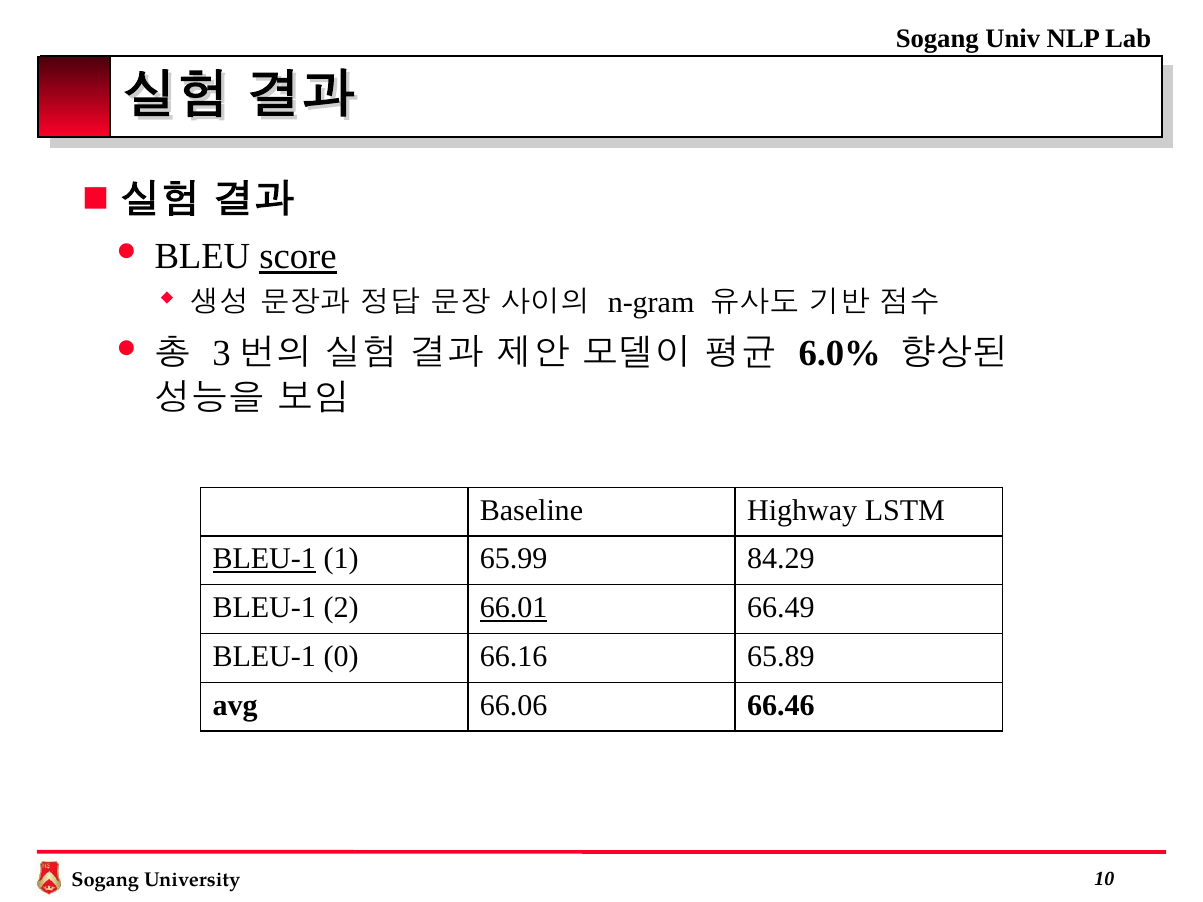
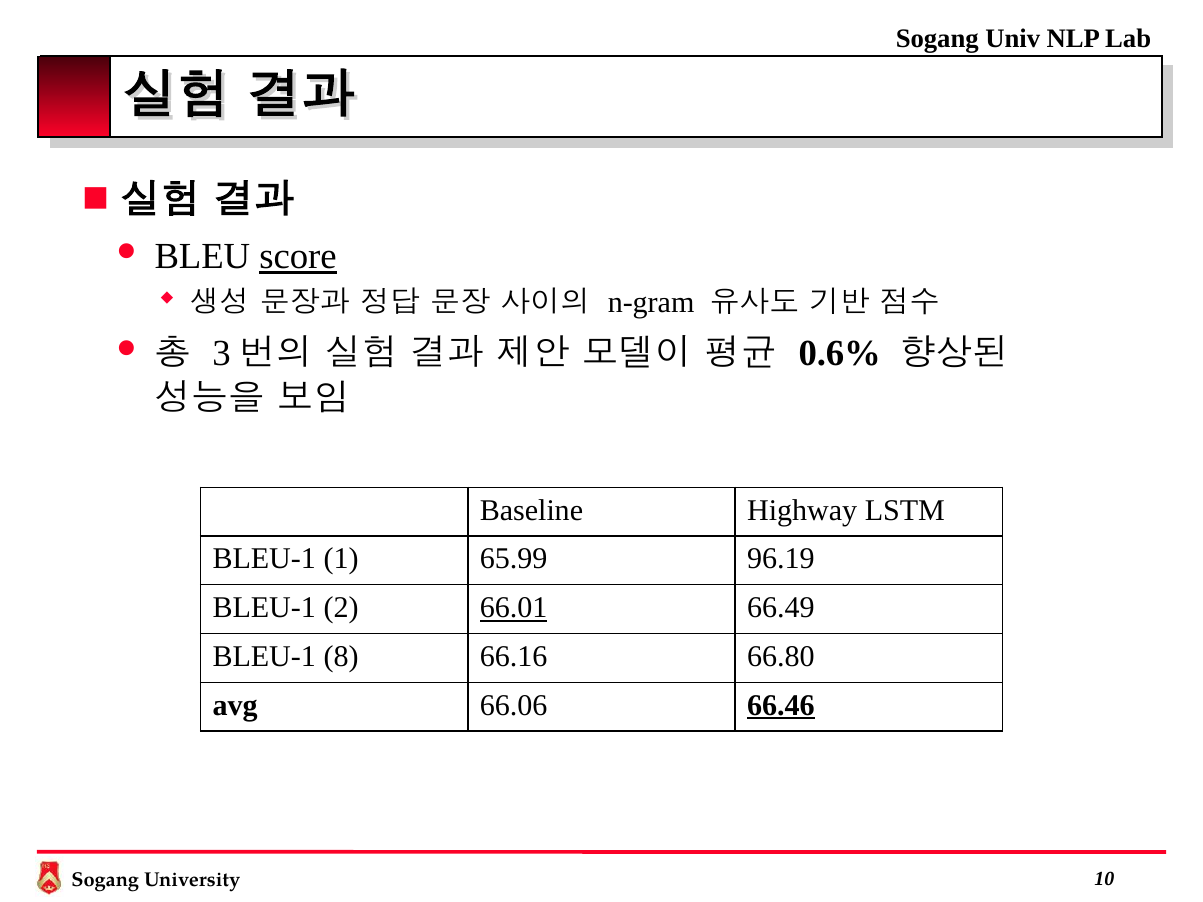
6.0%: 6.0% -> 0.6%
BLEU-1 at (264, 559) underline: present -> none
84.29: 84.29 -> 96.19
0: 0 -> 8
65.89: 65.89 -> 66.80
66.46 underline: none -> present
